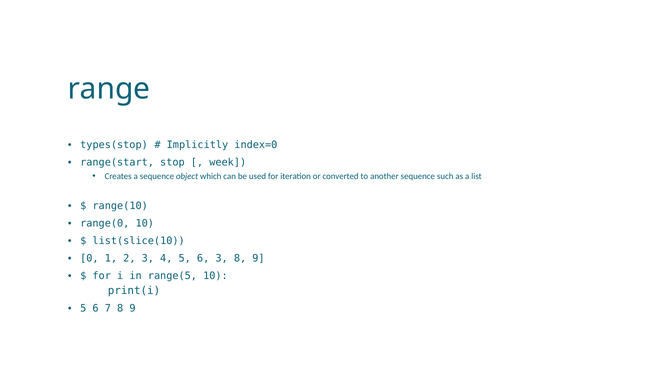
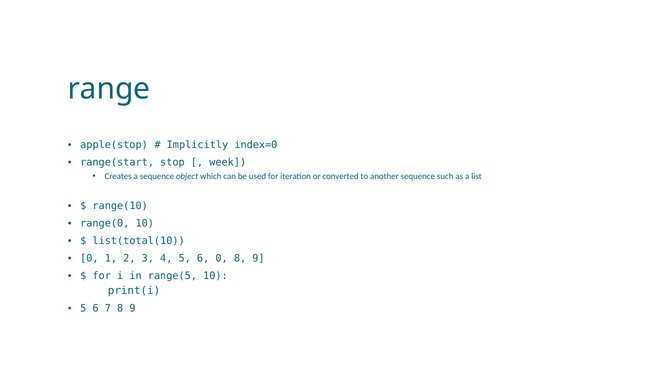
types(stop: types(stop -> apple(stop
list(slice(10: list(slice(10 -> list(total(10
6 3: 3 -> 0
